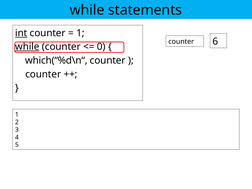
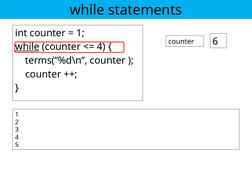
int underline: present -> none
0 at (101, 47): 0 -> 4
which(“%d\n“: which(“%d\n“ -> terms(“%d\n“
